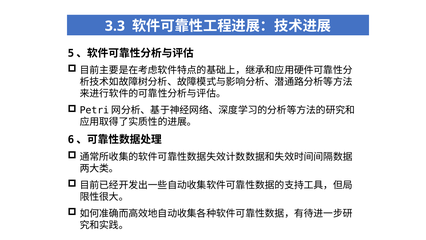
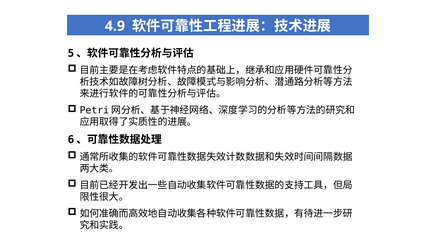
3.3: 3.3 -> 4.9
